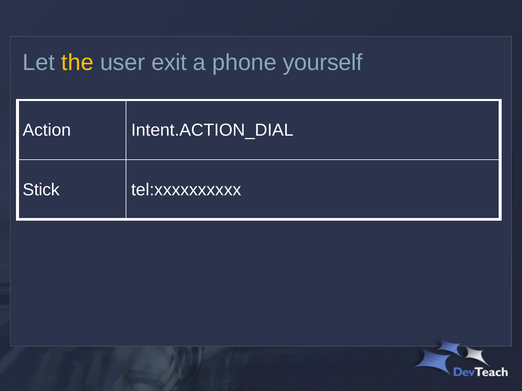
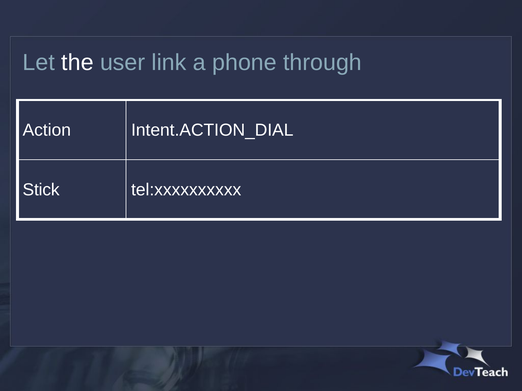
the colour: yellow -> white
exit: exit -> link
yourself: yourself -> through
